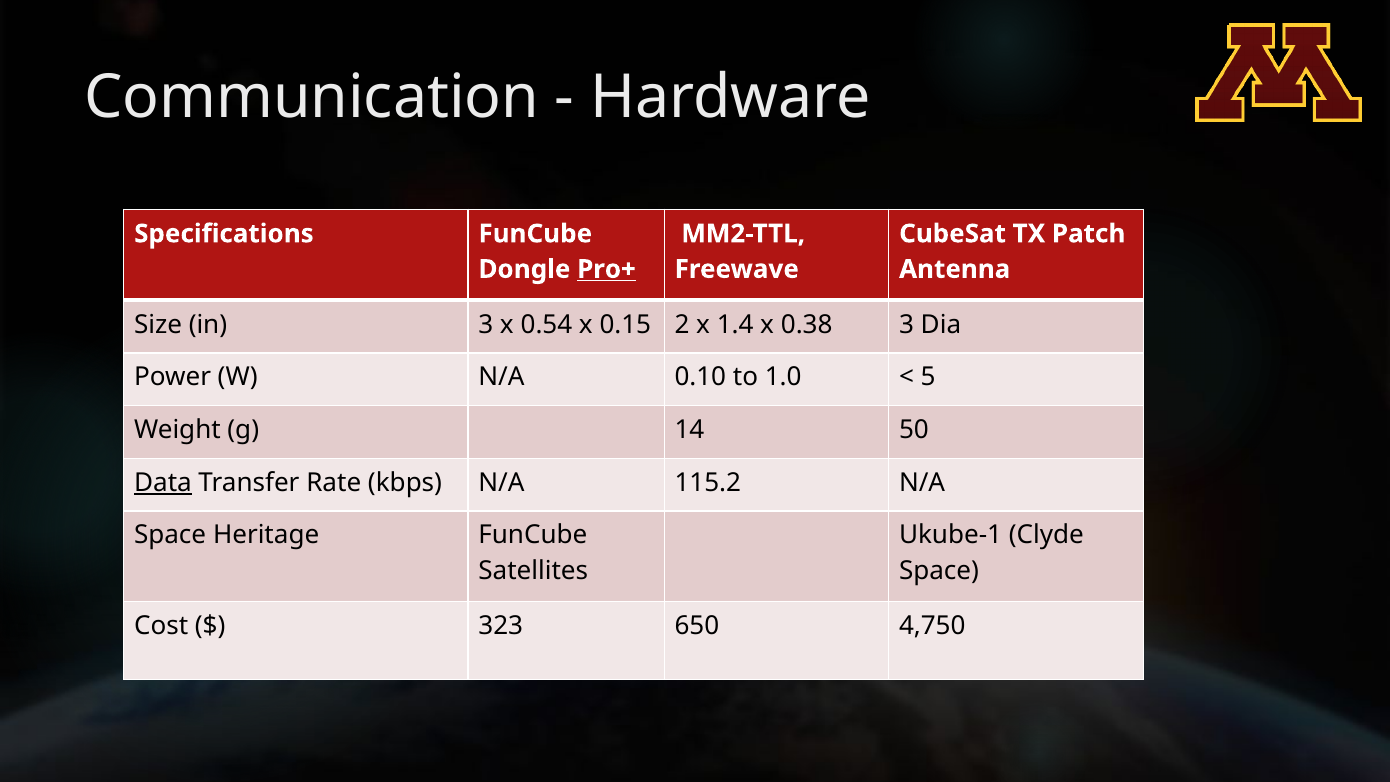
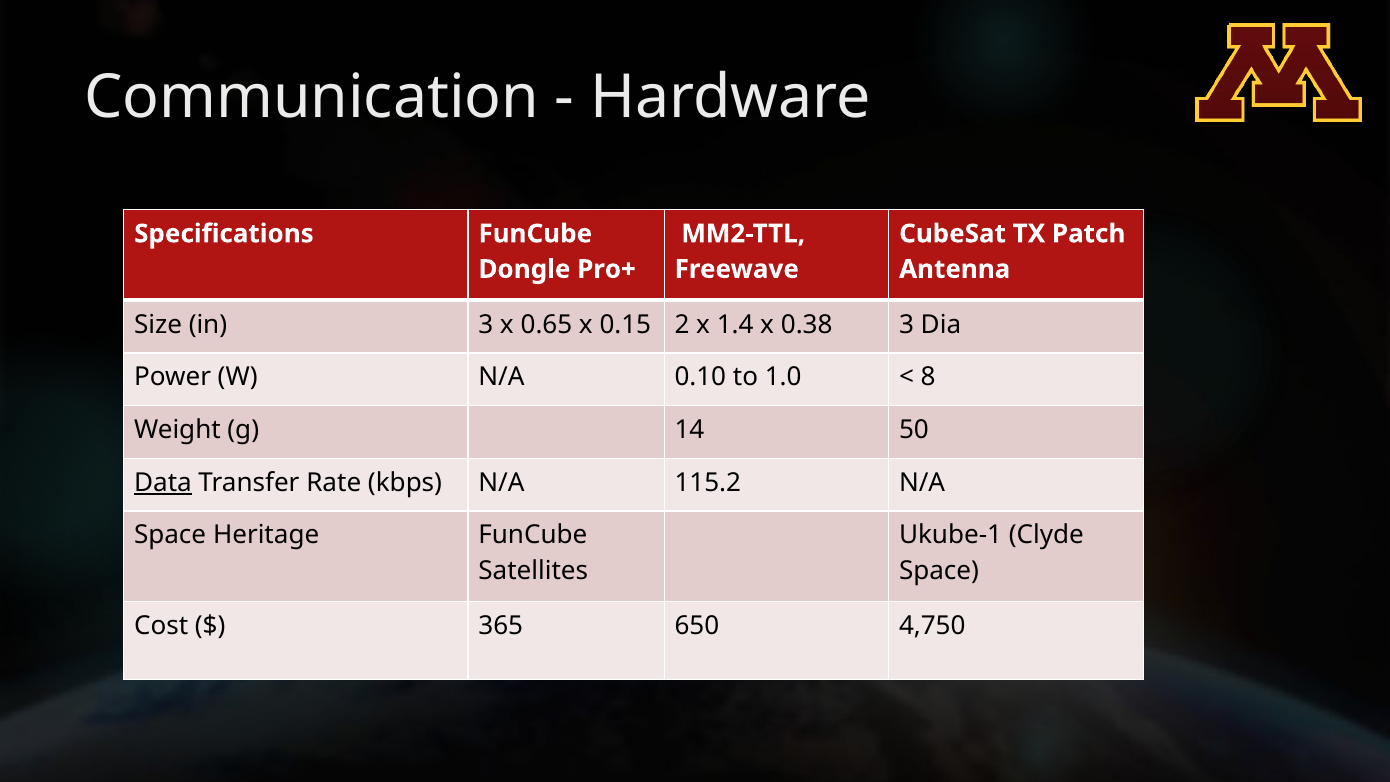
Pro+ underline: present -> none
0.54: 0.54 -> 0.65
5: 5 -> 8
323: 323 -> 365
